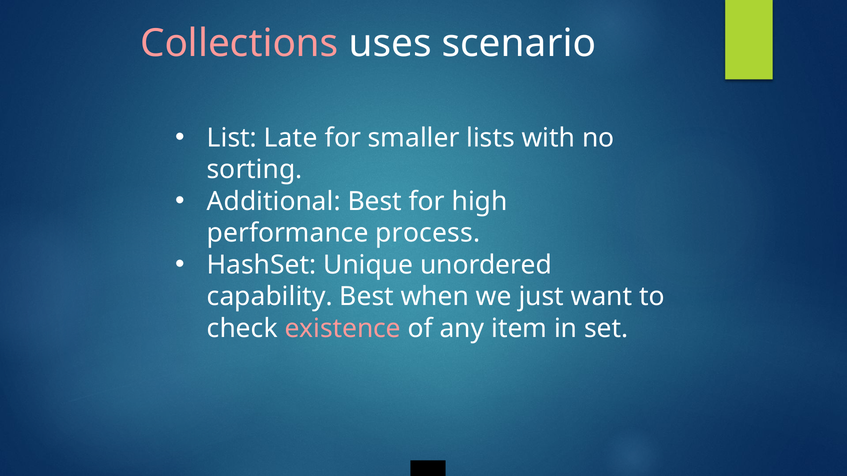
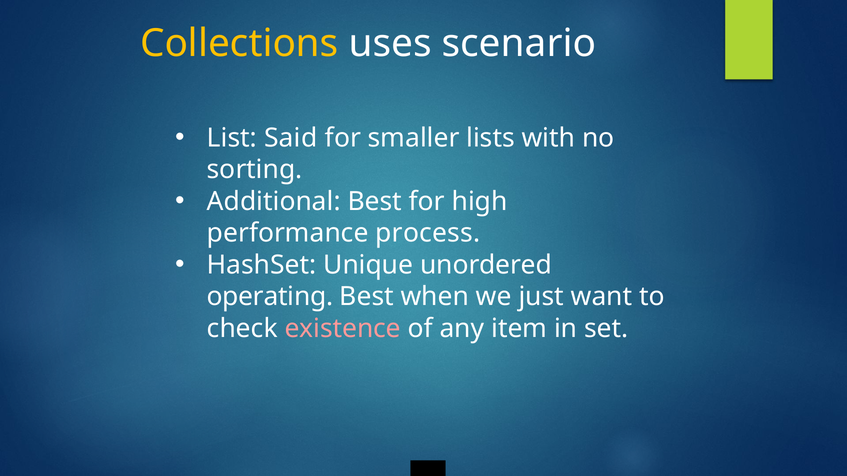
Collections colour: pink -> yellow
Late: Late -> Said
capability: capability -> operating
